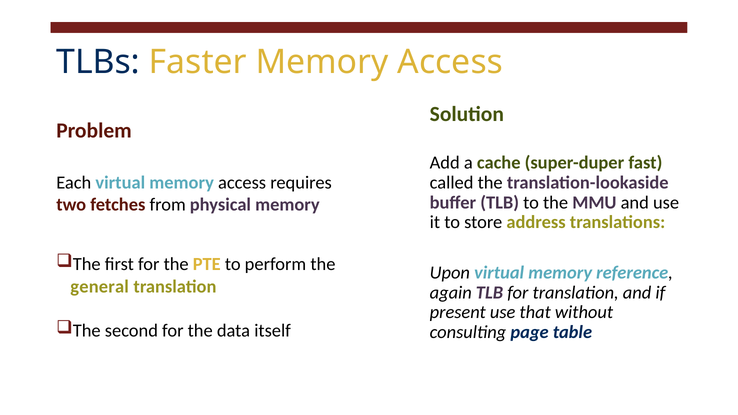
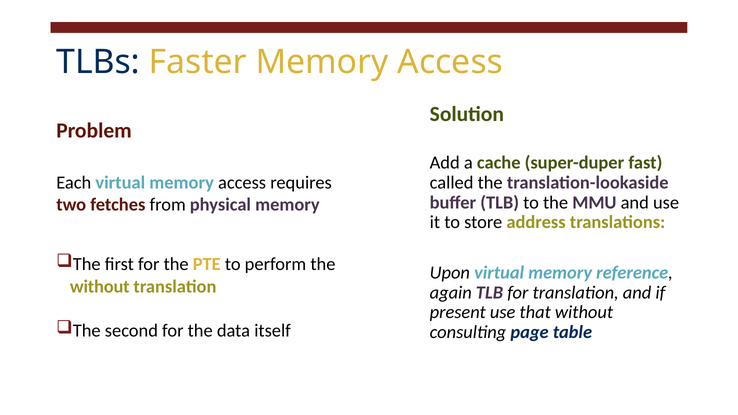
general at (100, 286): general -> without
